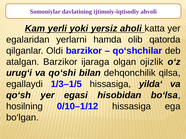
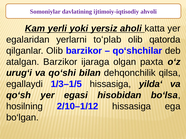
hamda: hamda -> toʻplab
qilganlar Oldi: Oldi -> Olib
ojizlik: ojizlik -> paxta
0/10–1/12: 0/10–1/12 -> 2/10–1/12
